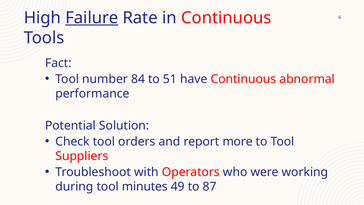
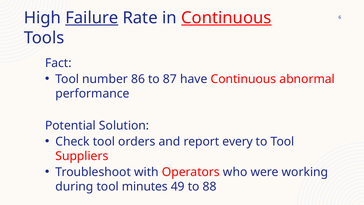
Continuous at (226, 18) underline: none -> present
84: 84 -> 86
51: 51 -> 87
more: more -> every
87: 87 -> 88
